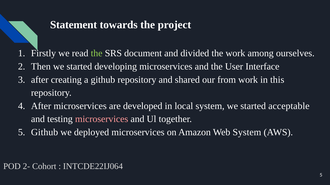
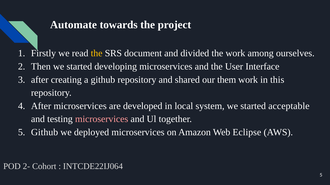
Statement: Statement -> Automate
the at (97, 53) colour: light green -> yellow
from: from -> them
Web System: System -> Eclipse
